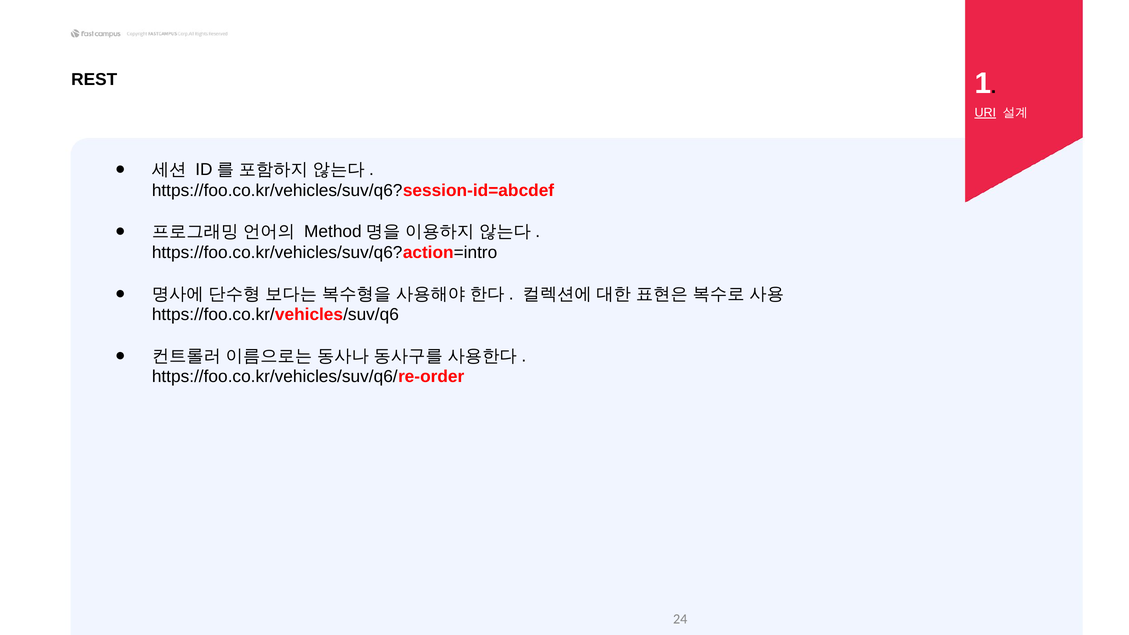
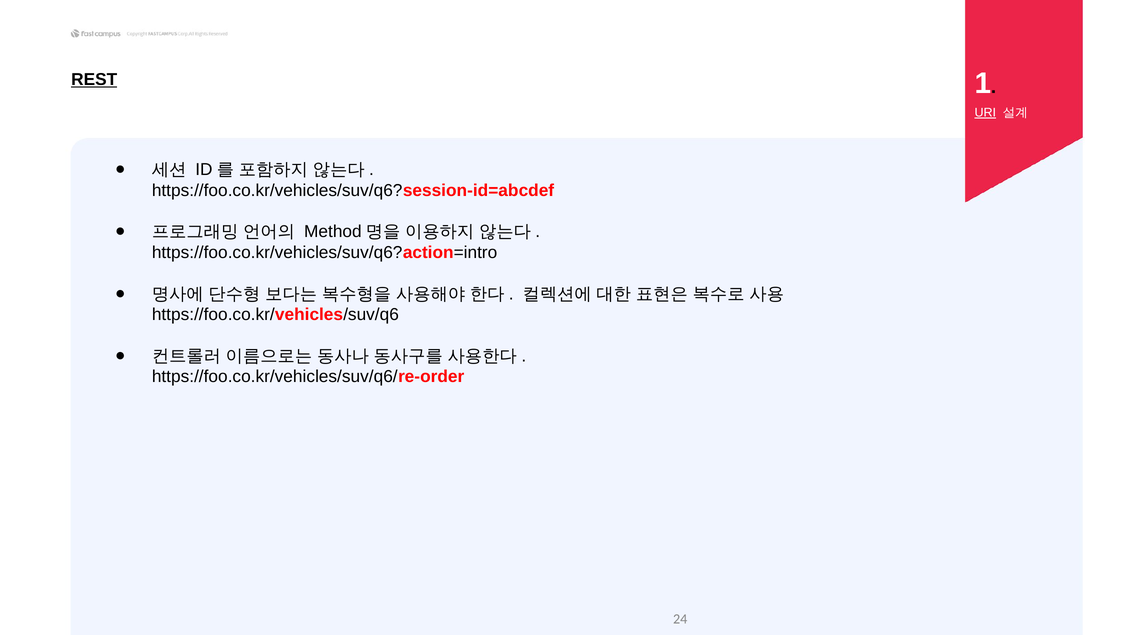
REST underline: none -> present
